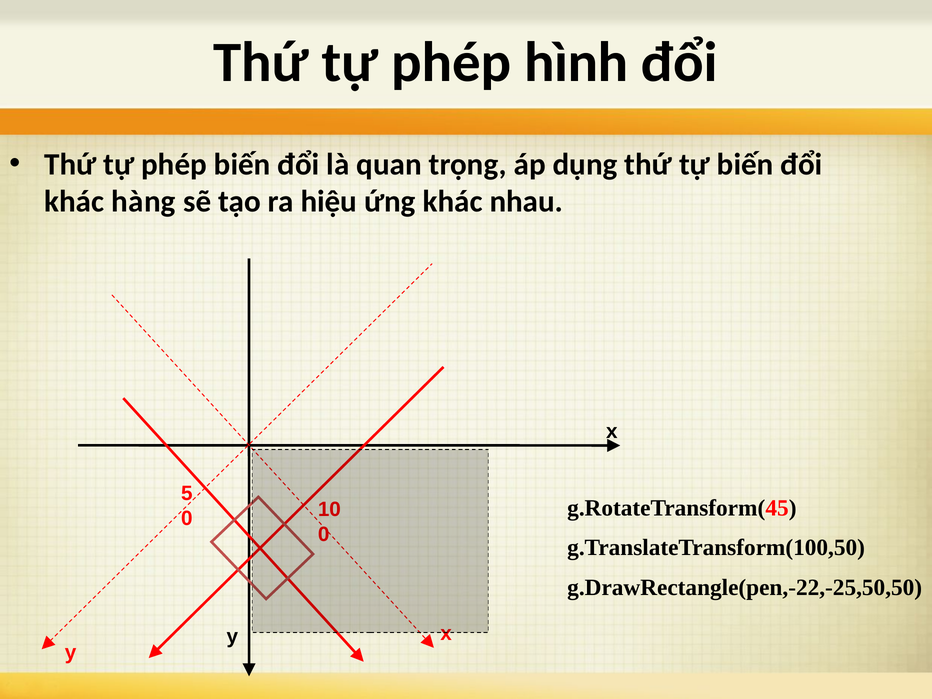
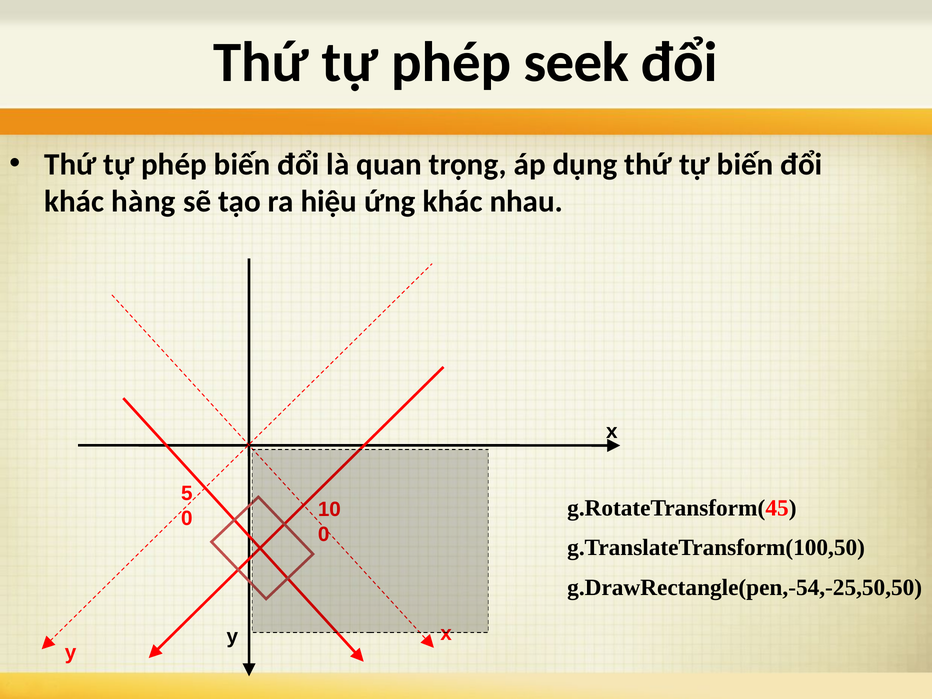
hình: hình -> seek
g.DrawRectangle(pen,-22,-25,50,50: g.DrawRectangle(pen,-22,-25,50,50 -> g.DrawRectangle(pen,-54,-25,50,50
